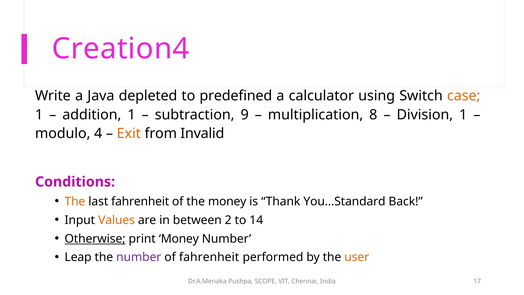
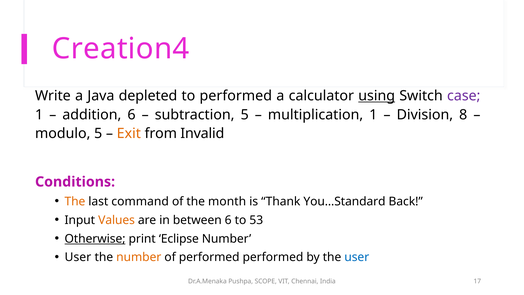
to predefined: predefined -> performed
using underline: none -> present
case colour: orange -> purple
addition 1: 1 -> 6
subtraction 9: 9 -> 5
multiplication 8: 8 -> 1
Division 1: 1 -> 8
modulo 4: 4 -> 5
last fahrenheit: fahrenheit -> command
the money: money -> month
between 2: 2 -> 6
14: 14 -> 53
print Money: Money -> Eclipse
Leap at (78, 257): Leap -> User
number at (139, 257) colour: purple -> orange
of fahrenheit: fahrenheit -> performed
user at (357, 257) colour: orange -> blue
